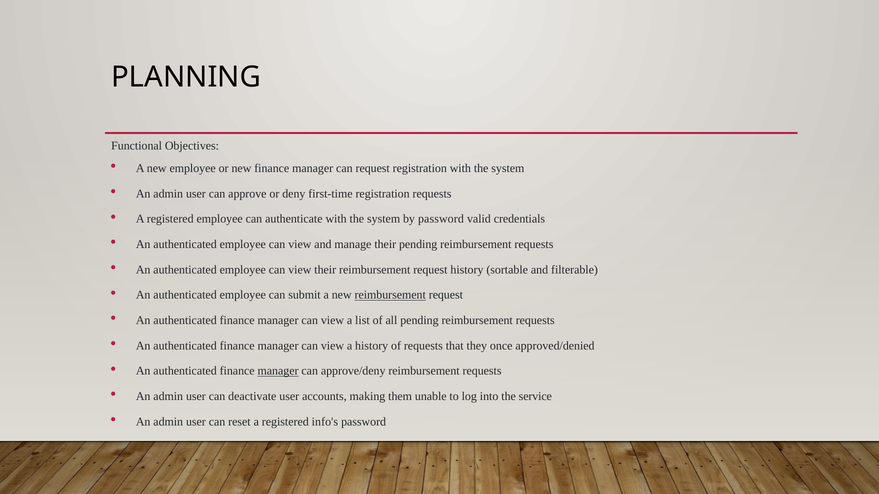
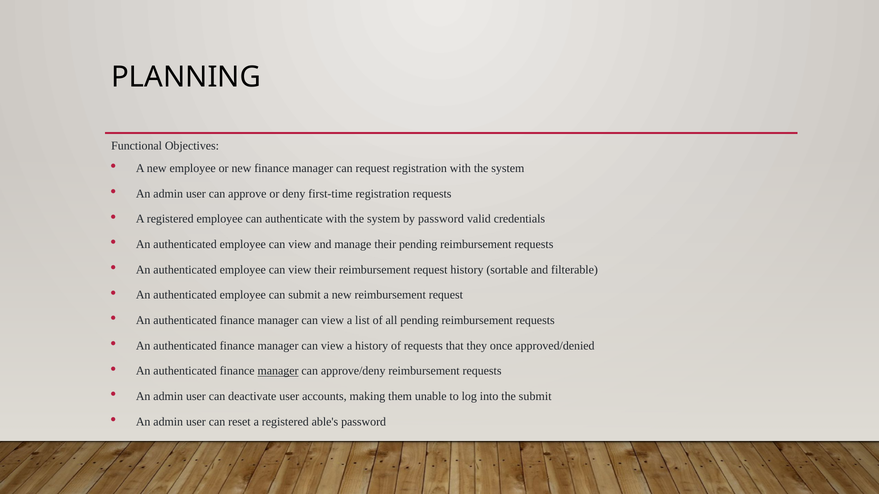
reimbursement at (390, 295) underline: present -> none
the service: service -> submit
info's: info's -> able's
